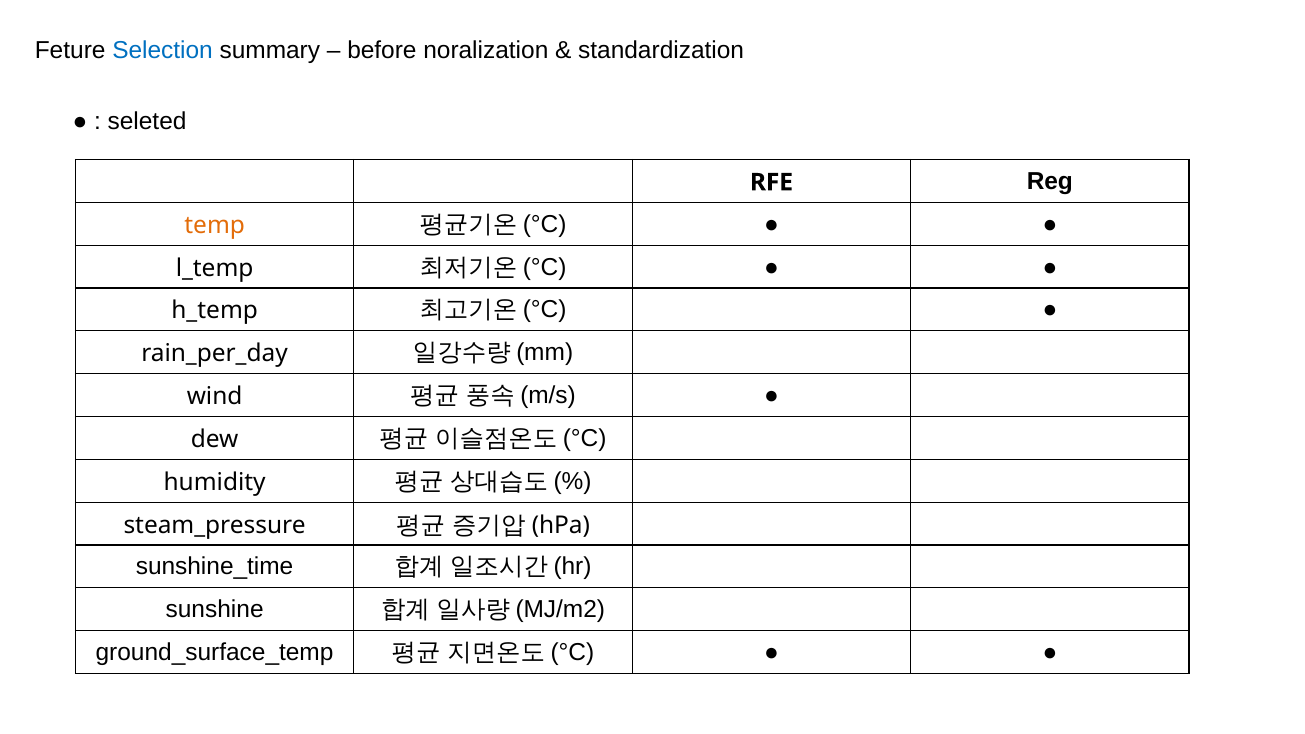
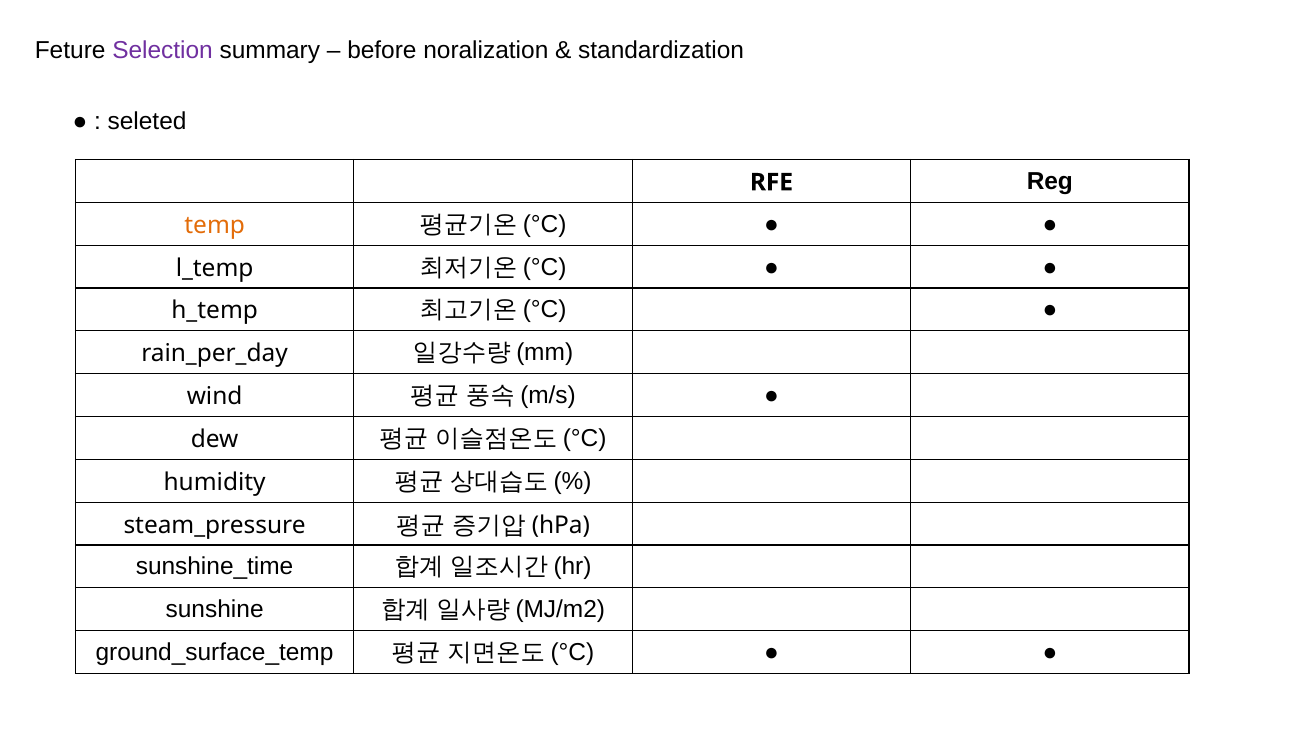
Selection colour: blue -> purple
